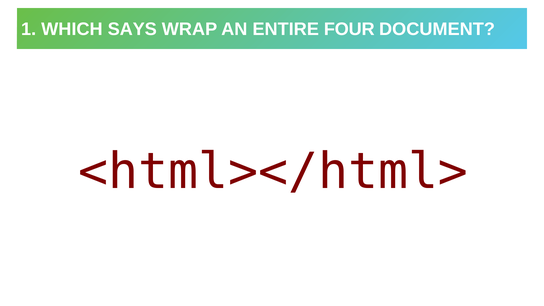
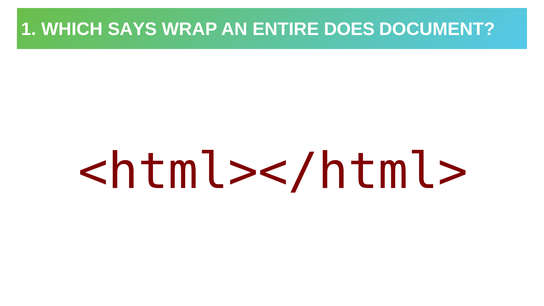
FOUR: FOUR -> DOES
